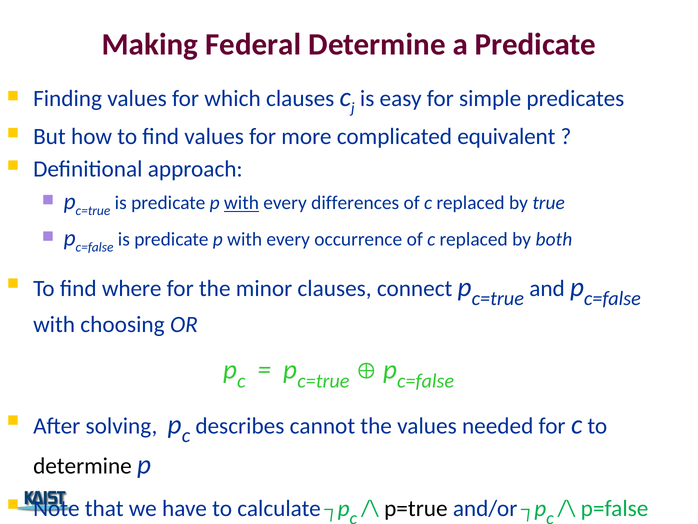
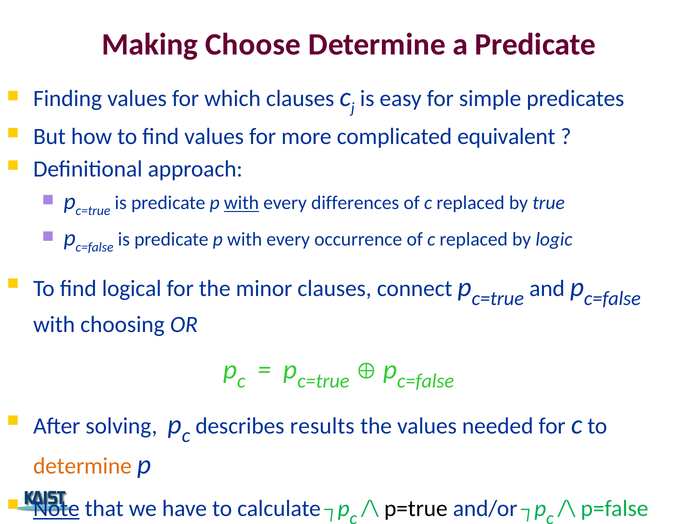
Federal: Federal -> Choose
both: both -> logic
where: where -> logical
cannot: cannot -> results
determine at (82, 465) colour: black -> orange
Note underline: none -> present
